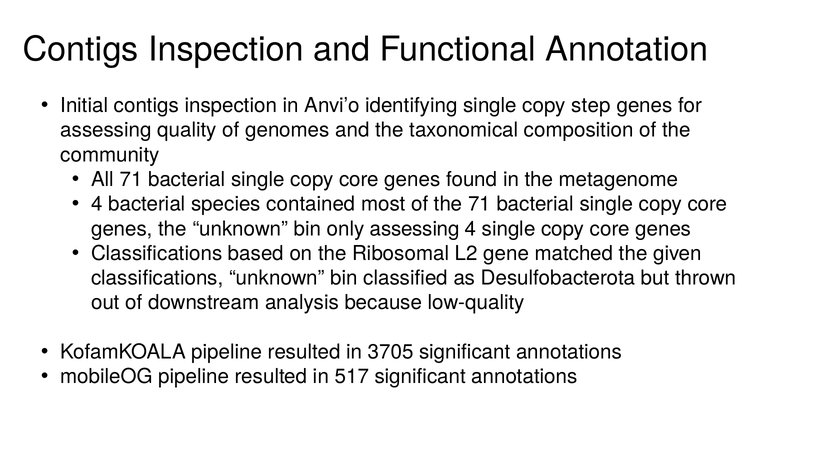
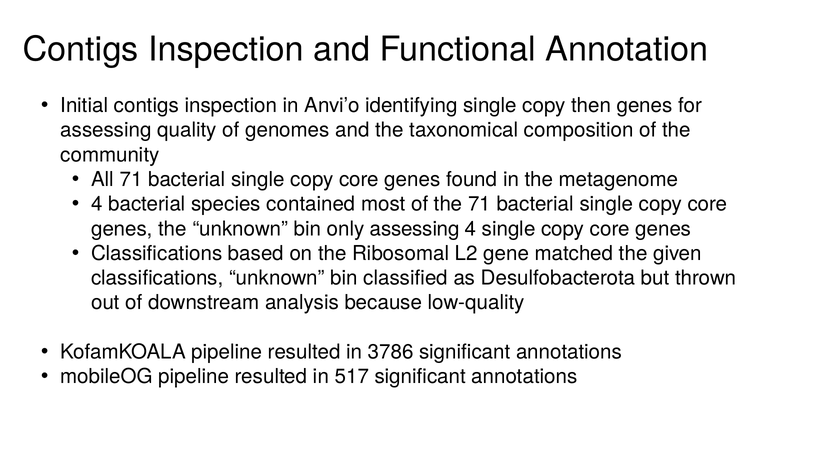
step: step -> then
3705: 3705 -> 3786
